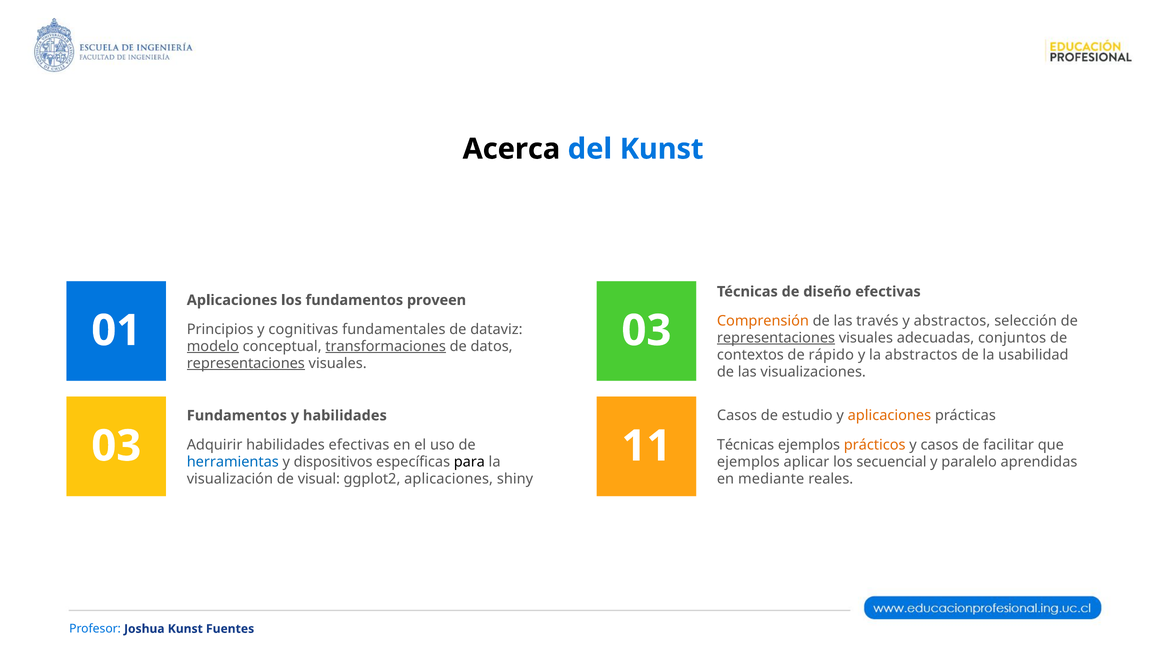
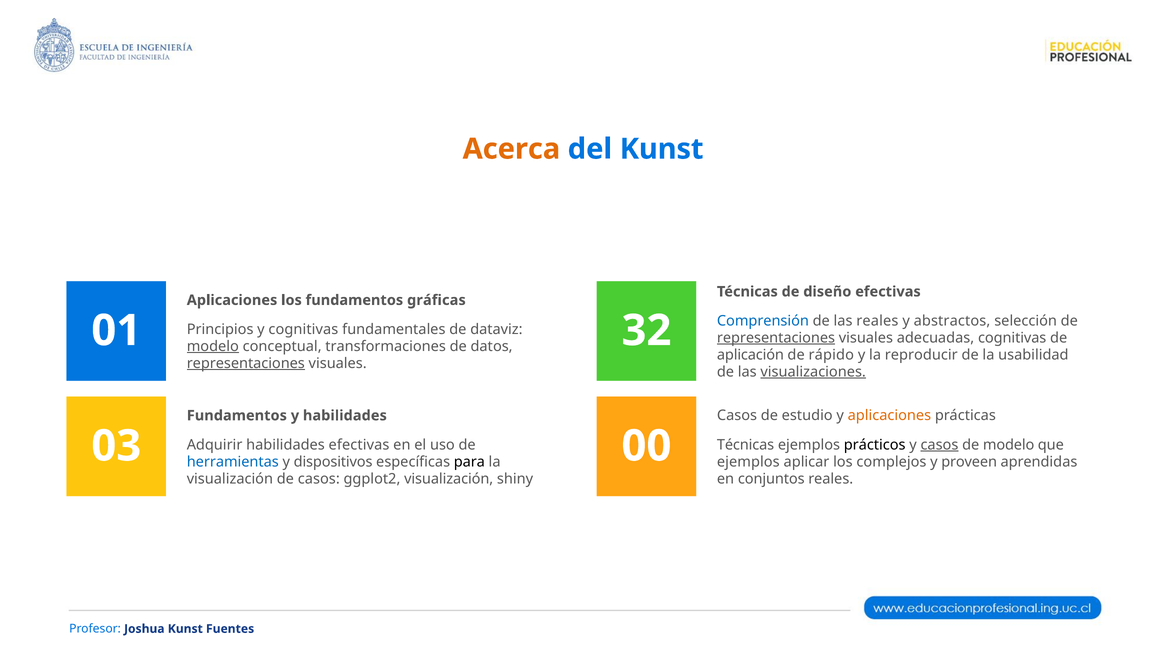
Acerca colour: black -> orange
proveen: proveen -> gráficas
Comprensión colour: orange -> blue
las través: través -> reales
adecuadas conjuntos: conjuntos -> cognitivas
transformaciones underline: present -> none
contextos: contextos -> aplicación
la abstractos: abstractos -> reproducir
visuales 03: 03 -> 32
visualizaciones underline: none -> present
prácticos colour: orange -> black
casos at (939, 445) underline: none -> present
de facilitar: facilitar -> modelo
secuencial: secuencial -> complejos
paralelo: paralelo -> proveen
de visual: visual -> casos
ggplot2 aplicaciones: aplicaciones -> visualización
11: 11 -> 00
mediante: mediante -> conjuntos
